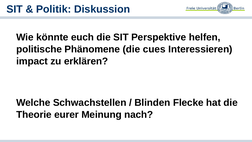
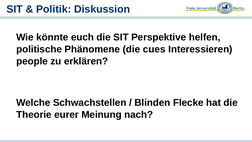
impact: impact -> people
